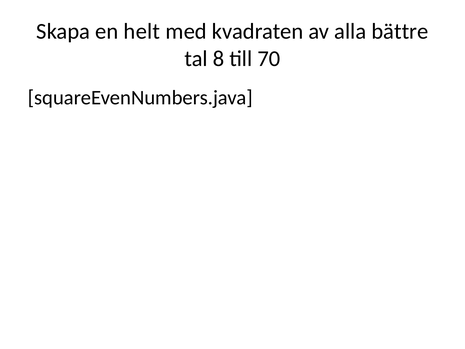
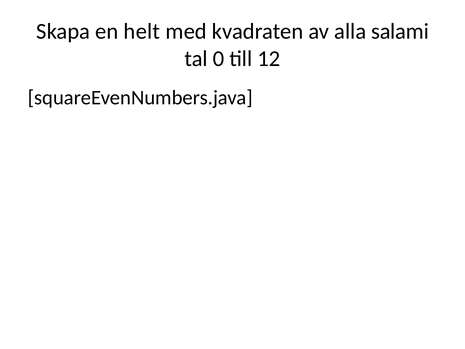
bättre: bättre -> salami
8: 8 -> 0
70: 70 -> 12
